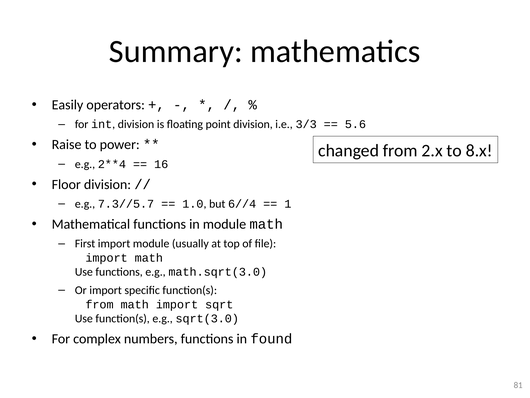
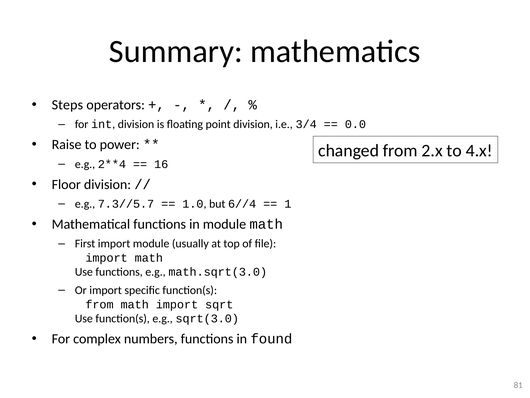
Easily: Easily -> Steps
3/3: 3/3 -> 3/4
5.6: 5.6 -> 0.0
8.x: 8.x -> 4.x
